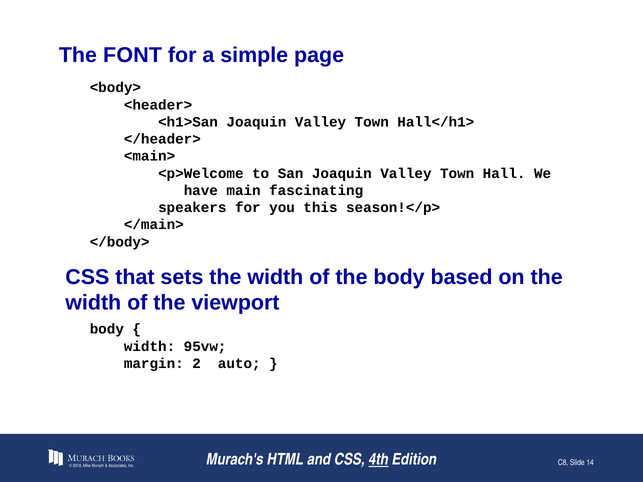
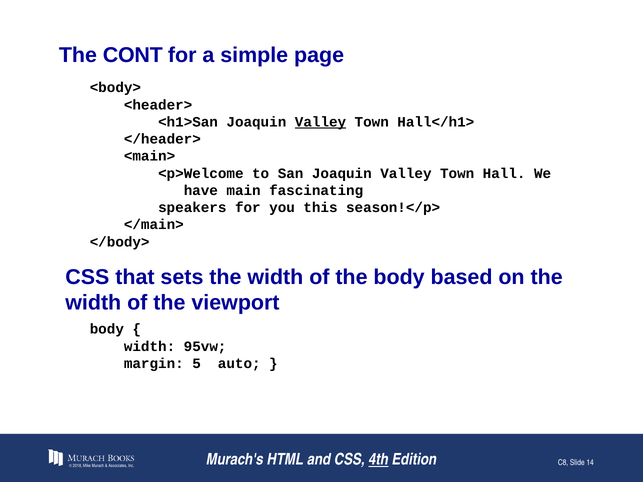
FONT: FONT -> CONT
Valley at (321, 122) underline: none -> present
2: 2 -> 5
